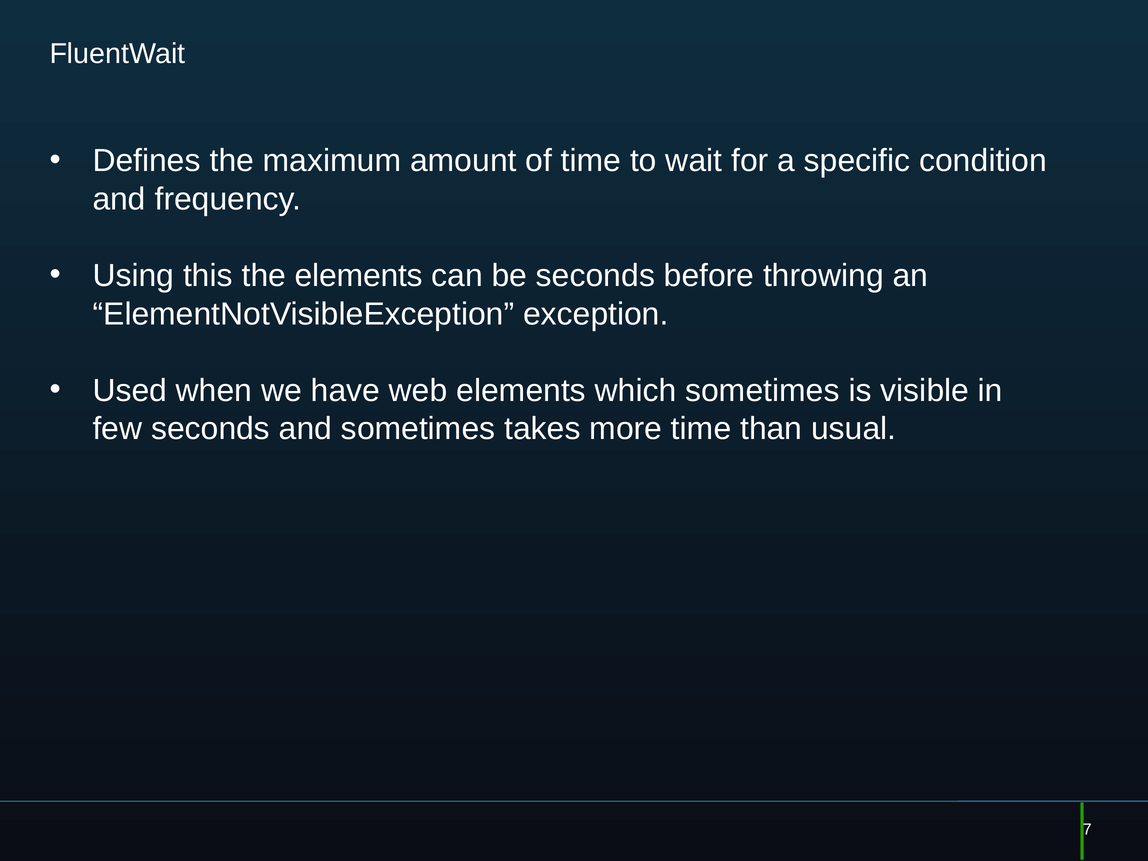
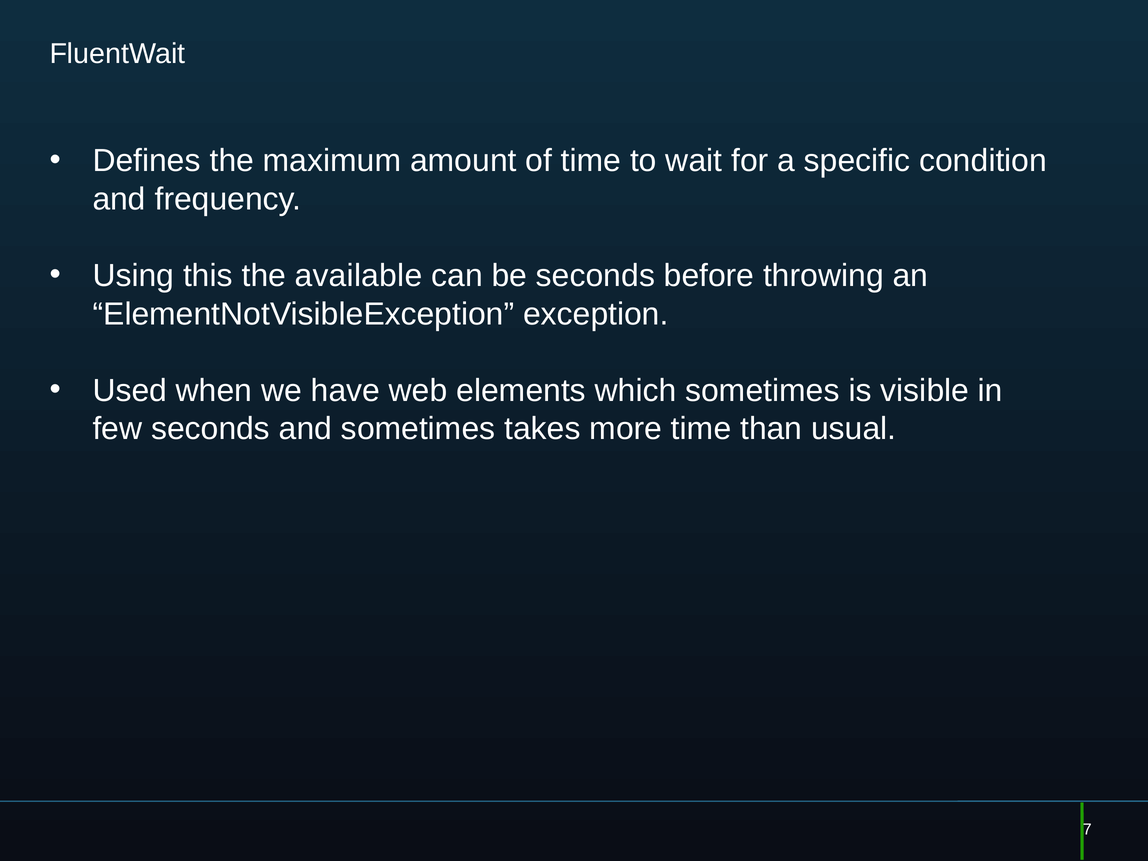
the elements: elements -> available
